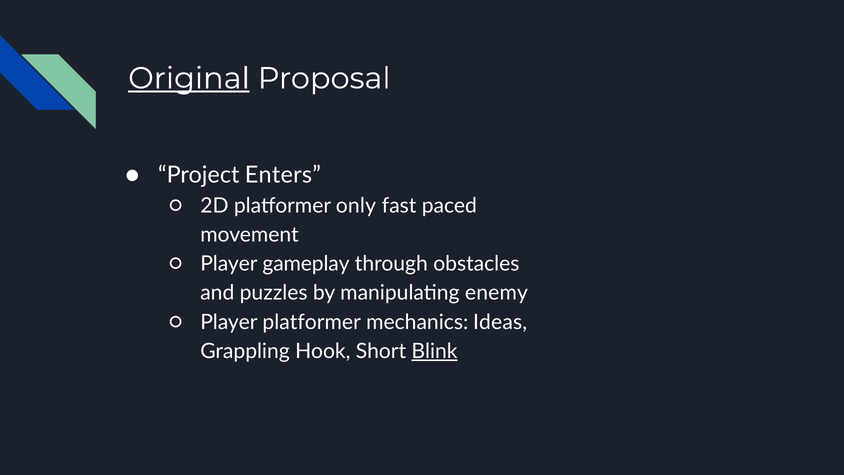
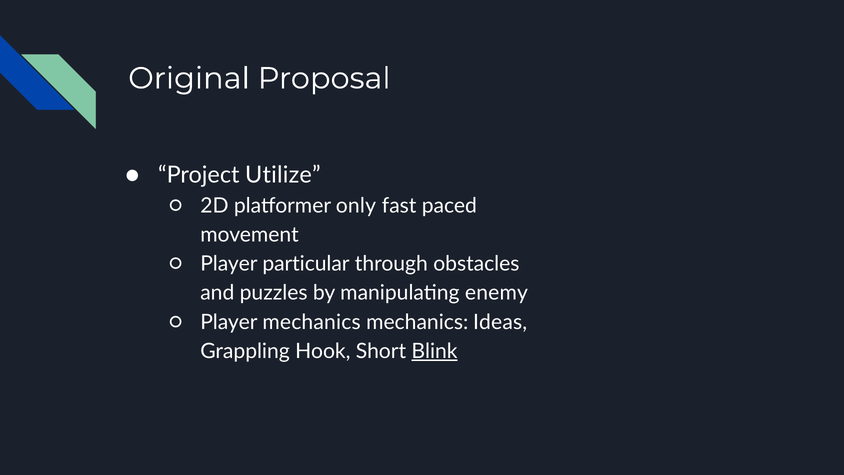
Original underline: present -> none
Enters: Enters -> Utilize
gameplay: gameplay -> particular
Player platformer: platformer -> mechanics
